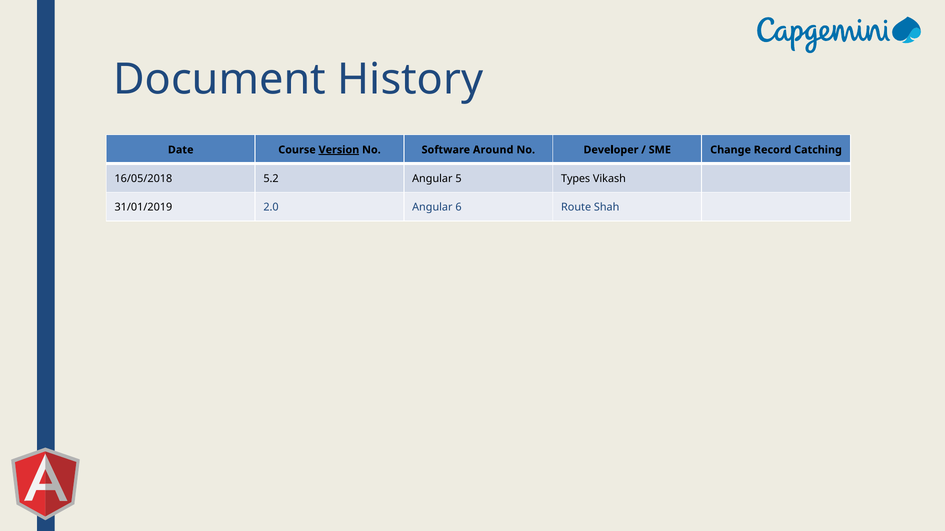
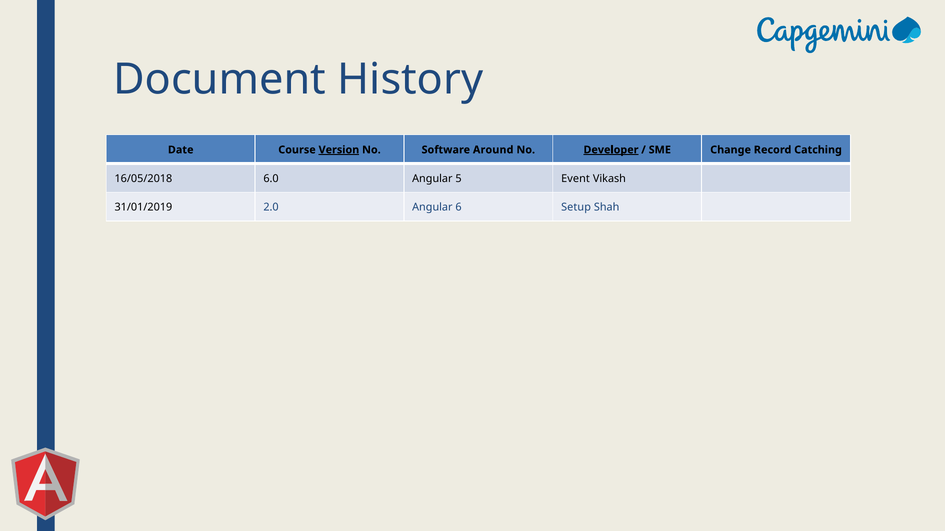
Developer underline: none -> present
5.2: 5.2 -> 6.0
Types: Types -> Event
Route: Route -> Setup
